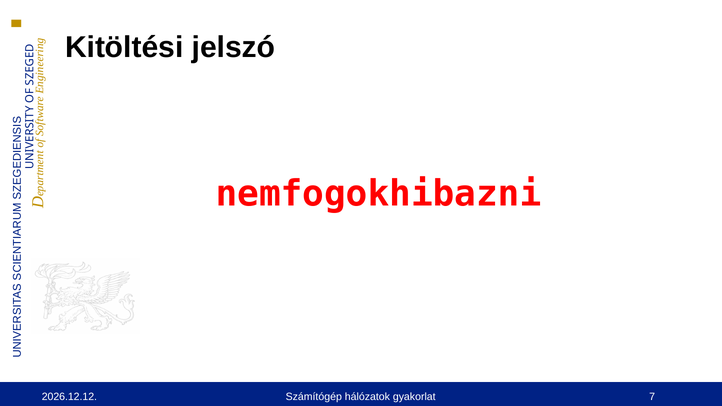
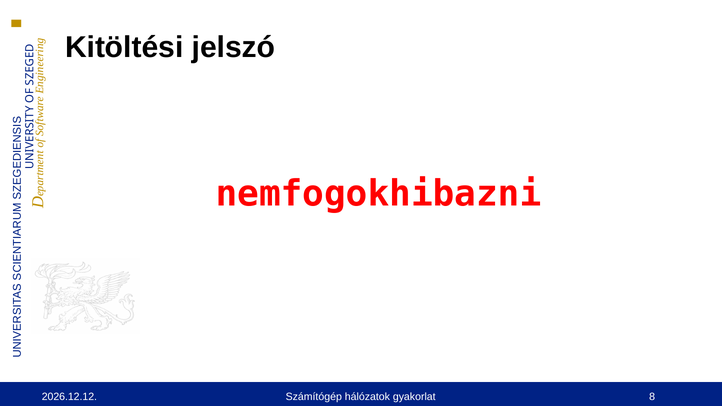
7: 7 -> 8
